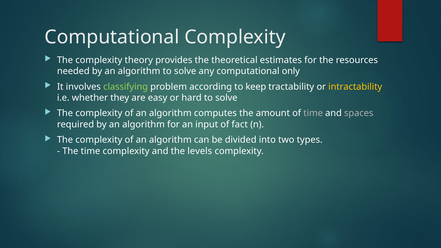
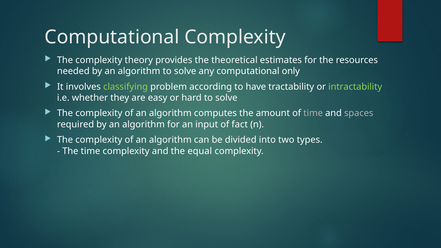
keep: keep -> have
intractability colour: yellow -> light green
levels: levels -> equal
